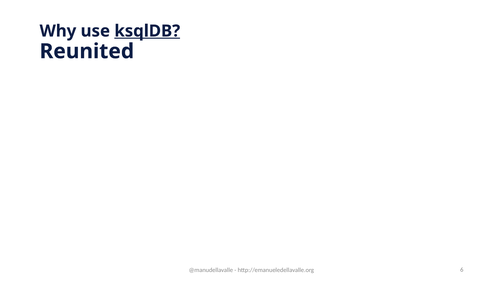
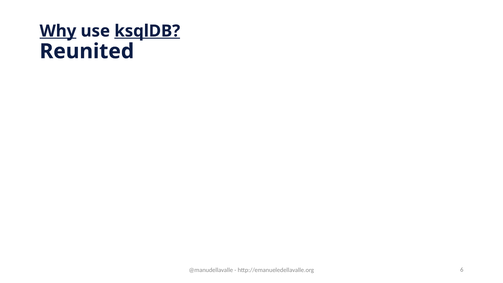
Why underline: none -> present
